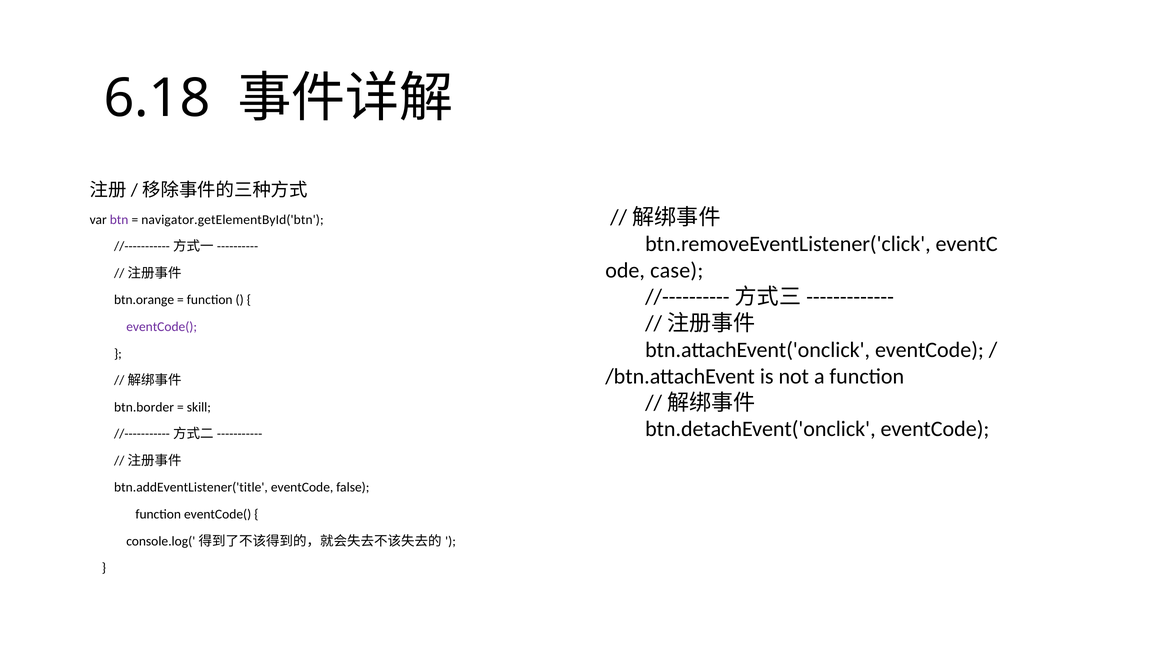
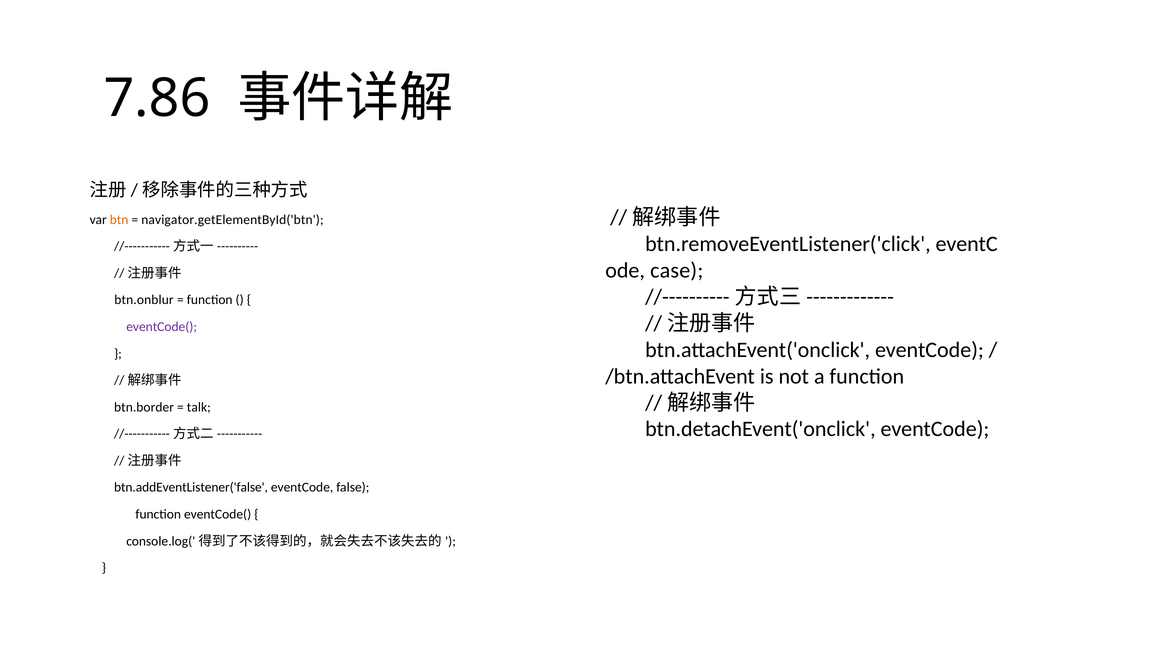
6.18: 6.18 -> 7.86
btn colour: purple -> orange
btn.orange: btn.orange -> btn.onblur
skill: skill -> talk
btn.addEventListener('title: btn.addEventListener('title -> btn.addEventListener('false
